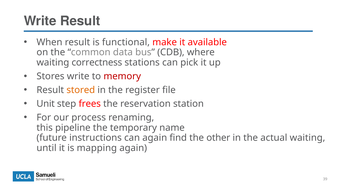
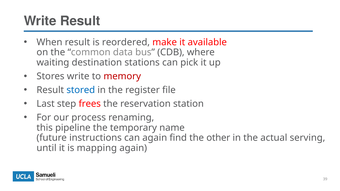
functional: functional -> reordered
correctness: correctness -> destination
stored colour: orange -> blue
Unit: Unit -> Last
actual waiting: waiting -> serving
